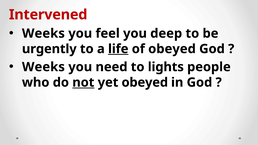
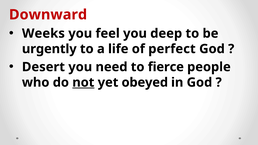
Intervened: Intervened -> Downward
life underline: present -> none
of obeyed: obeyed -> perfect
Weeks at (43, 67): Weeks -> Desert
lights: lights -> fierce
